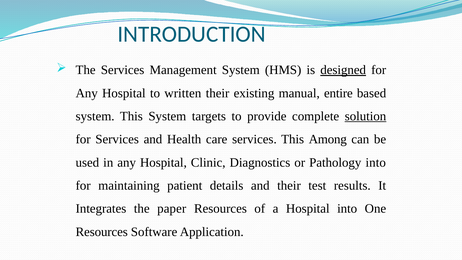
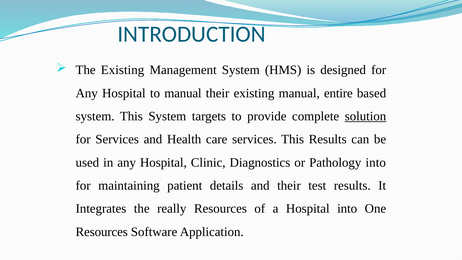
The Services: Services -> Existing
designed underline: present -> none
to written: written -> manual
This Among: Among -> Results
paper: paper -> really
